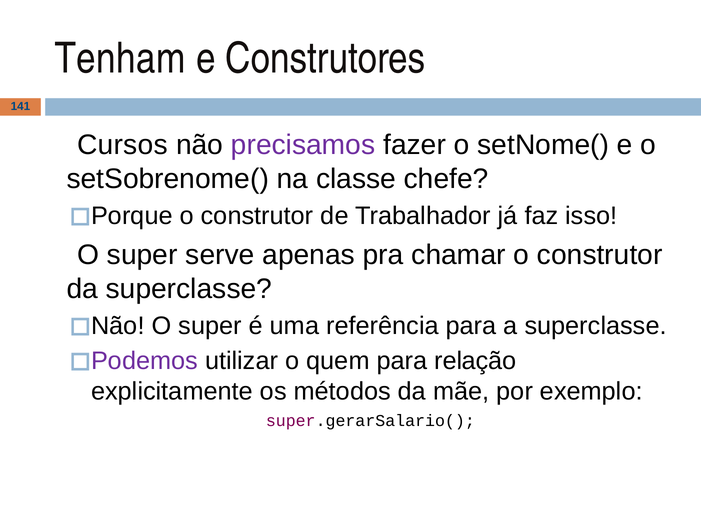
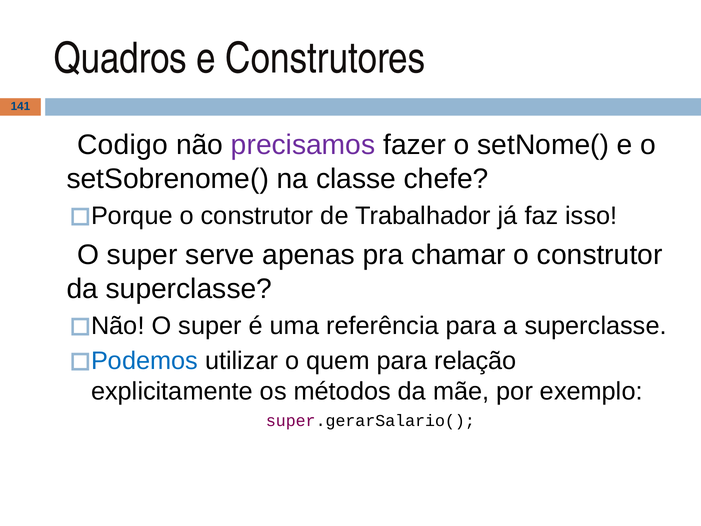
Tenham: Tenham -> Quadros
Cursos: Cursos -> Codigo
Podemos colour: purple -> blue
